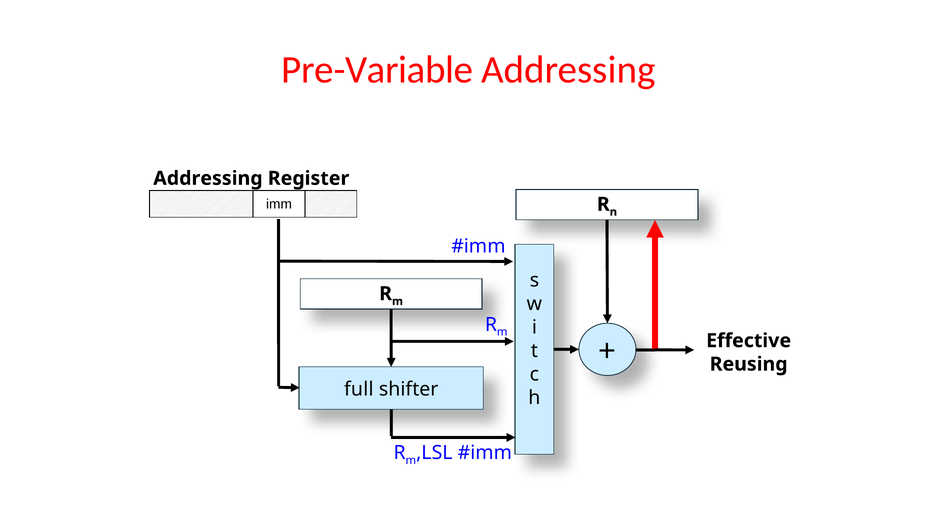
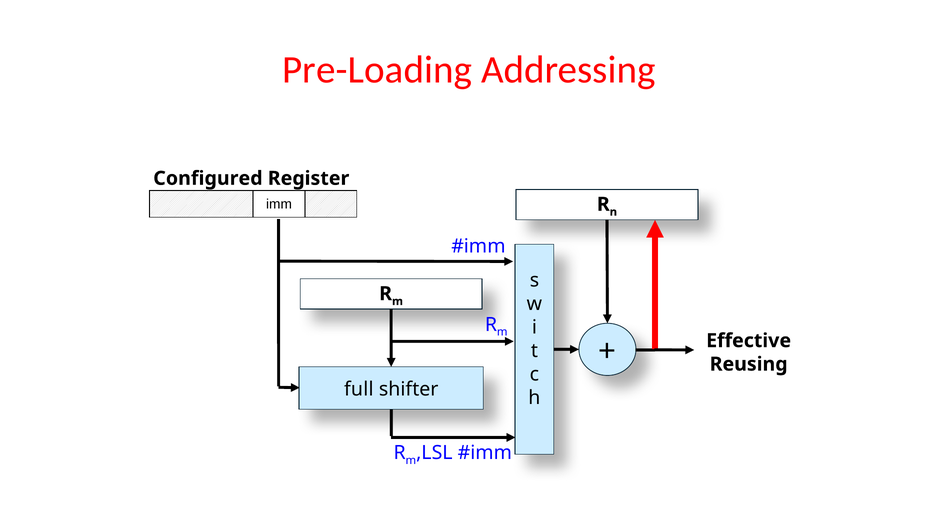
Pre-Variable: Pre-Variable -> Pre-Loading
Addressing at (208, 178): Addressing -> Configured
